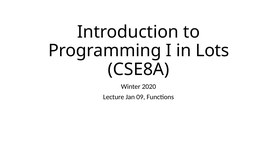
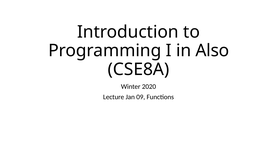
Lots: Lots -> Also
